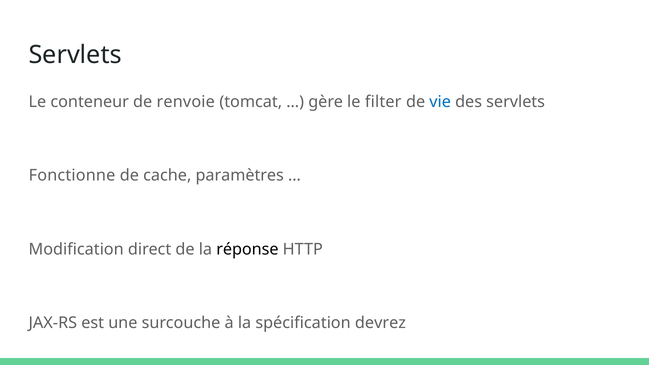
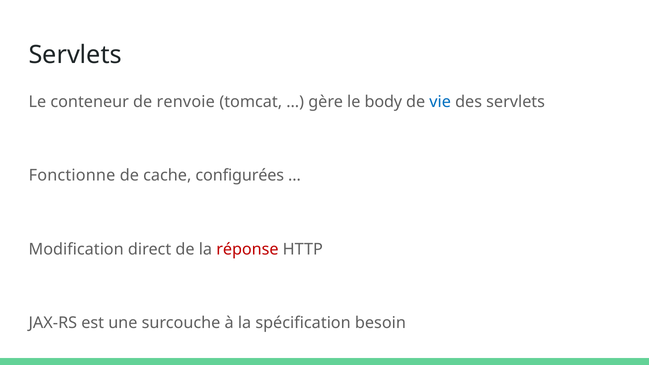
filter: filter -> body
paramètres: paramètres -> configurées
réponse colour: black -> red
devrez: devrez -> besoin
